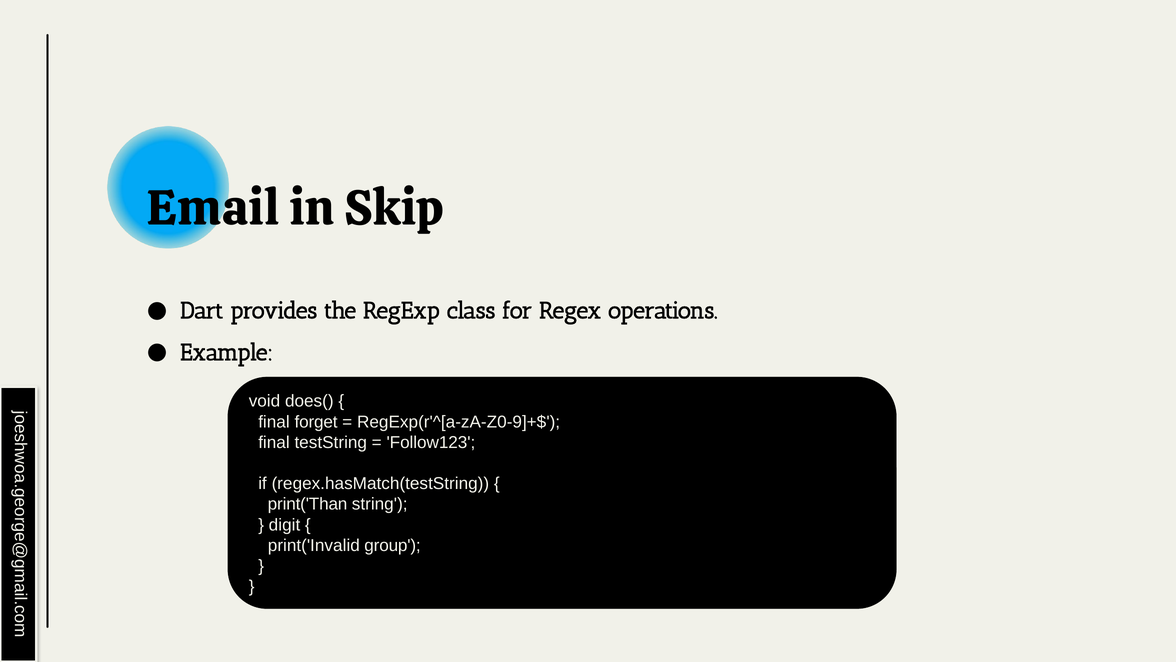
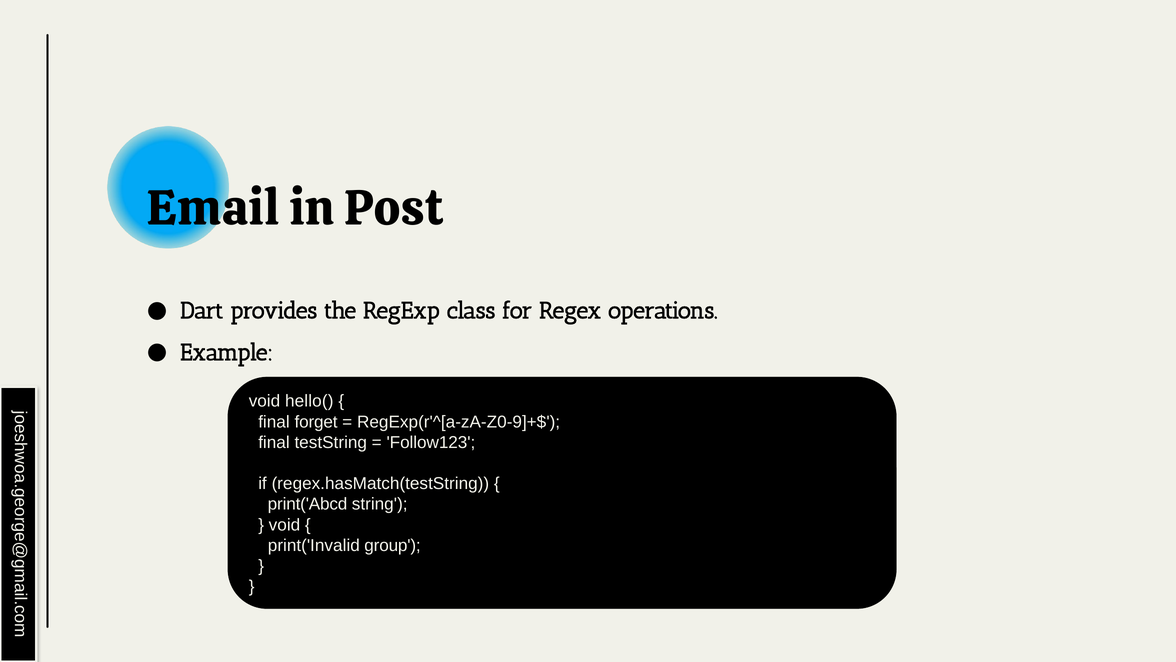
Skip: Skip -> Post
does(: does( -> hello(
print('Than: print('Than -> print('Abcd
digit at (285, 525): digit -> void
